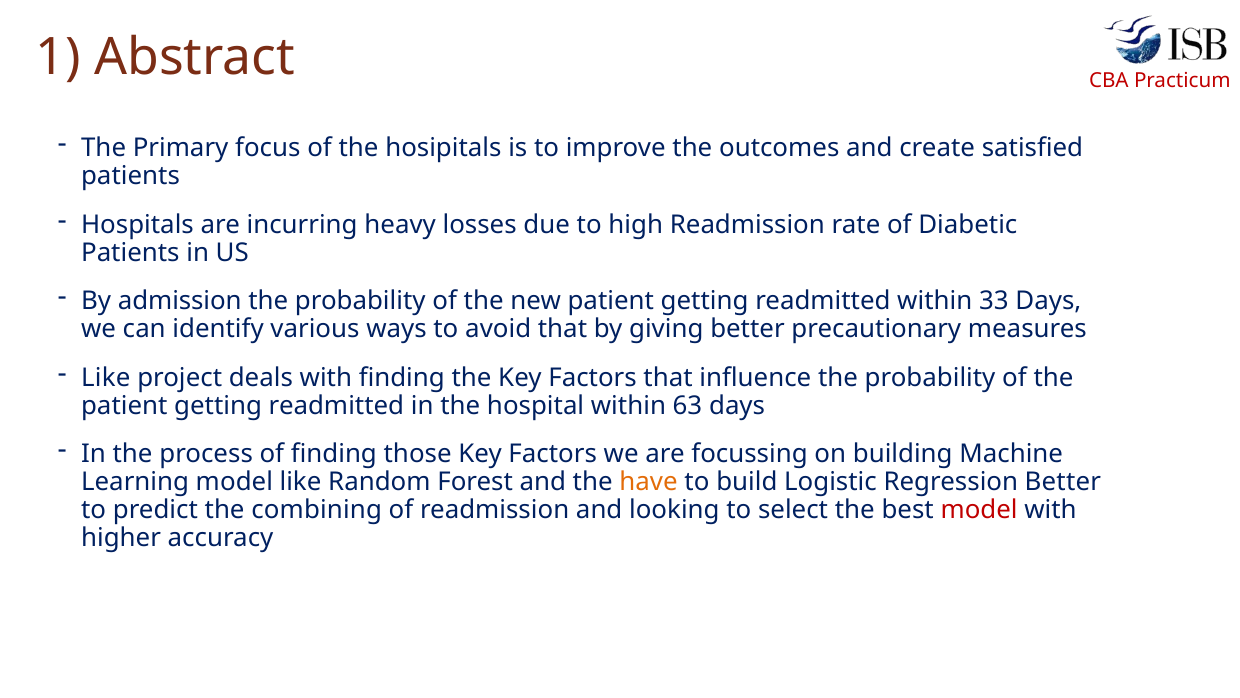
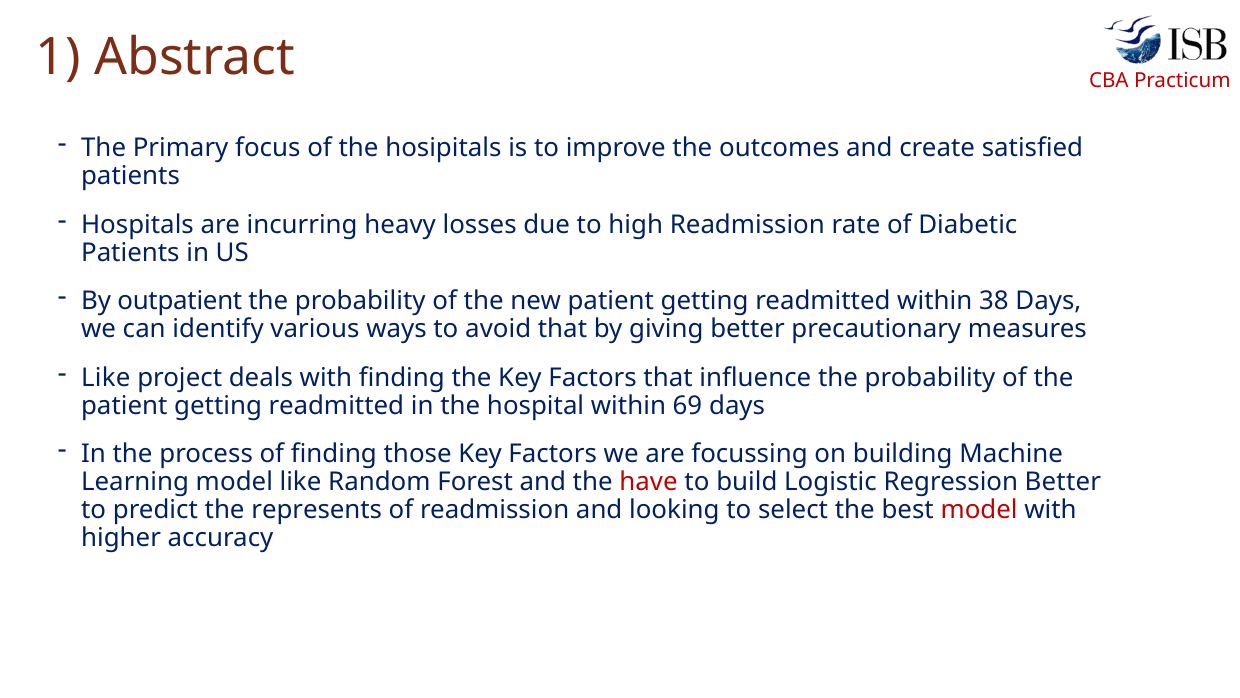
admission: admission -> outpatient
33: 33 -> 38
63: 63 -> 69
have colour: orange -> red
combining: combining -> represents
